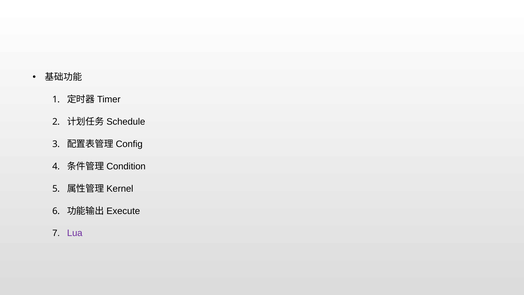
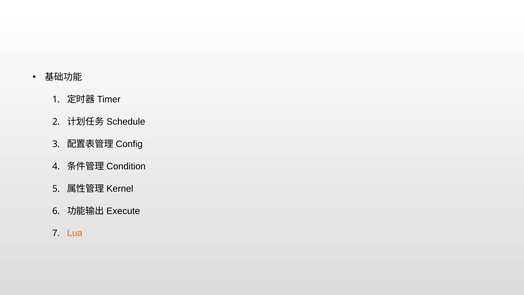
Lua colour: purple -> orange
